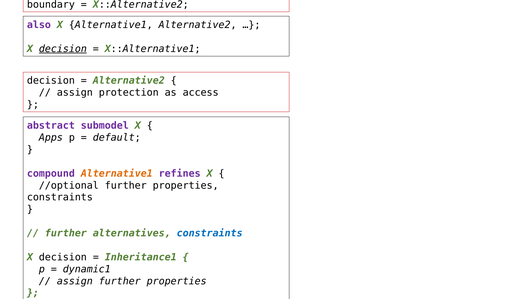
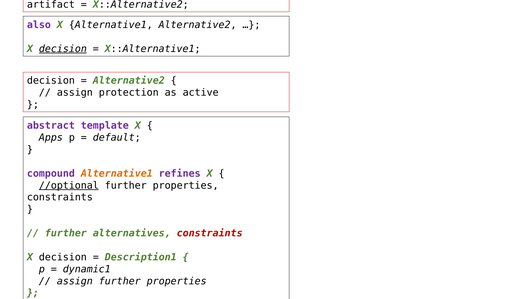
boundary: boundary -> artifact
access: access -> active
submodel: submodel -> template
//optional underline: none -> present
constraints at (210, 233) colour: blue -> red
Inheritance1: Inheritance1 -> Description1
